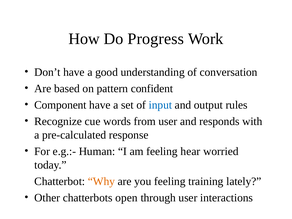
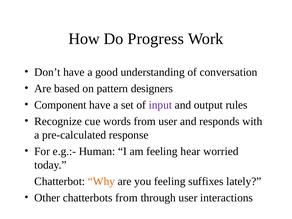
confident: confident -> designers
input colour: blue -> purple
training: training -> suffixes
chatterbots open: open -> from
